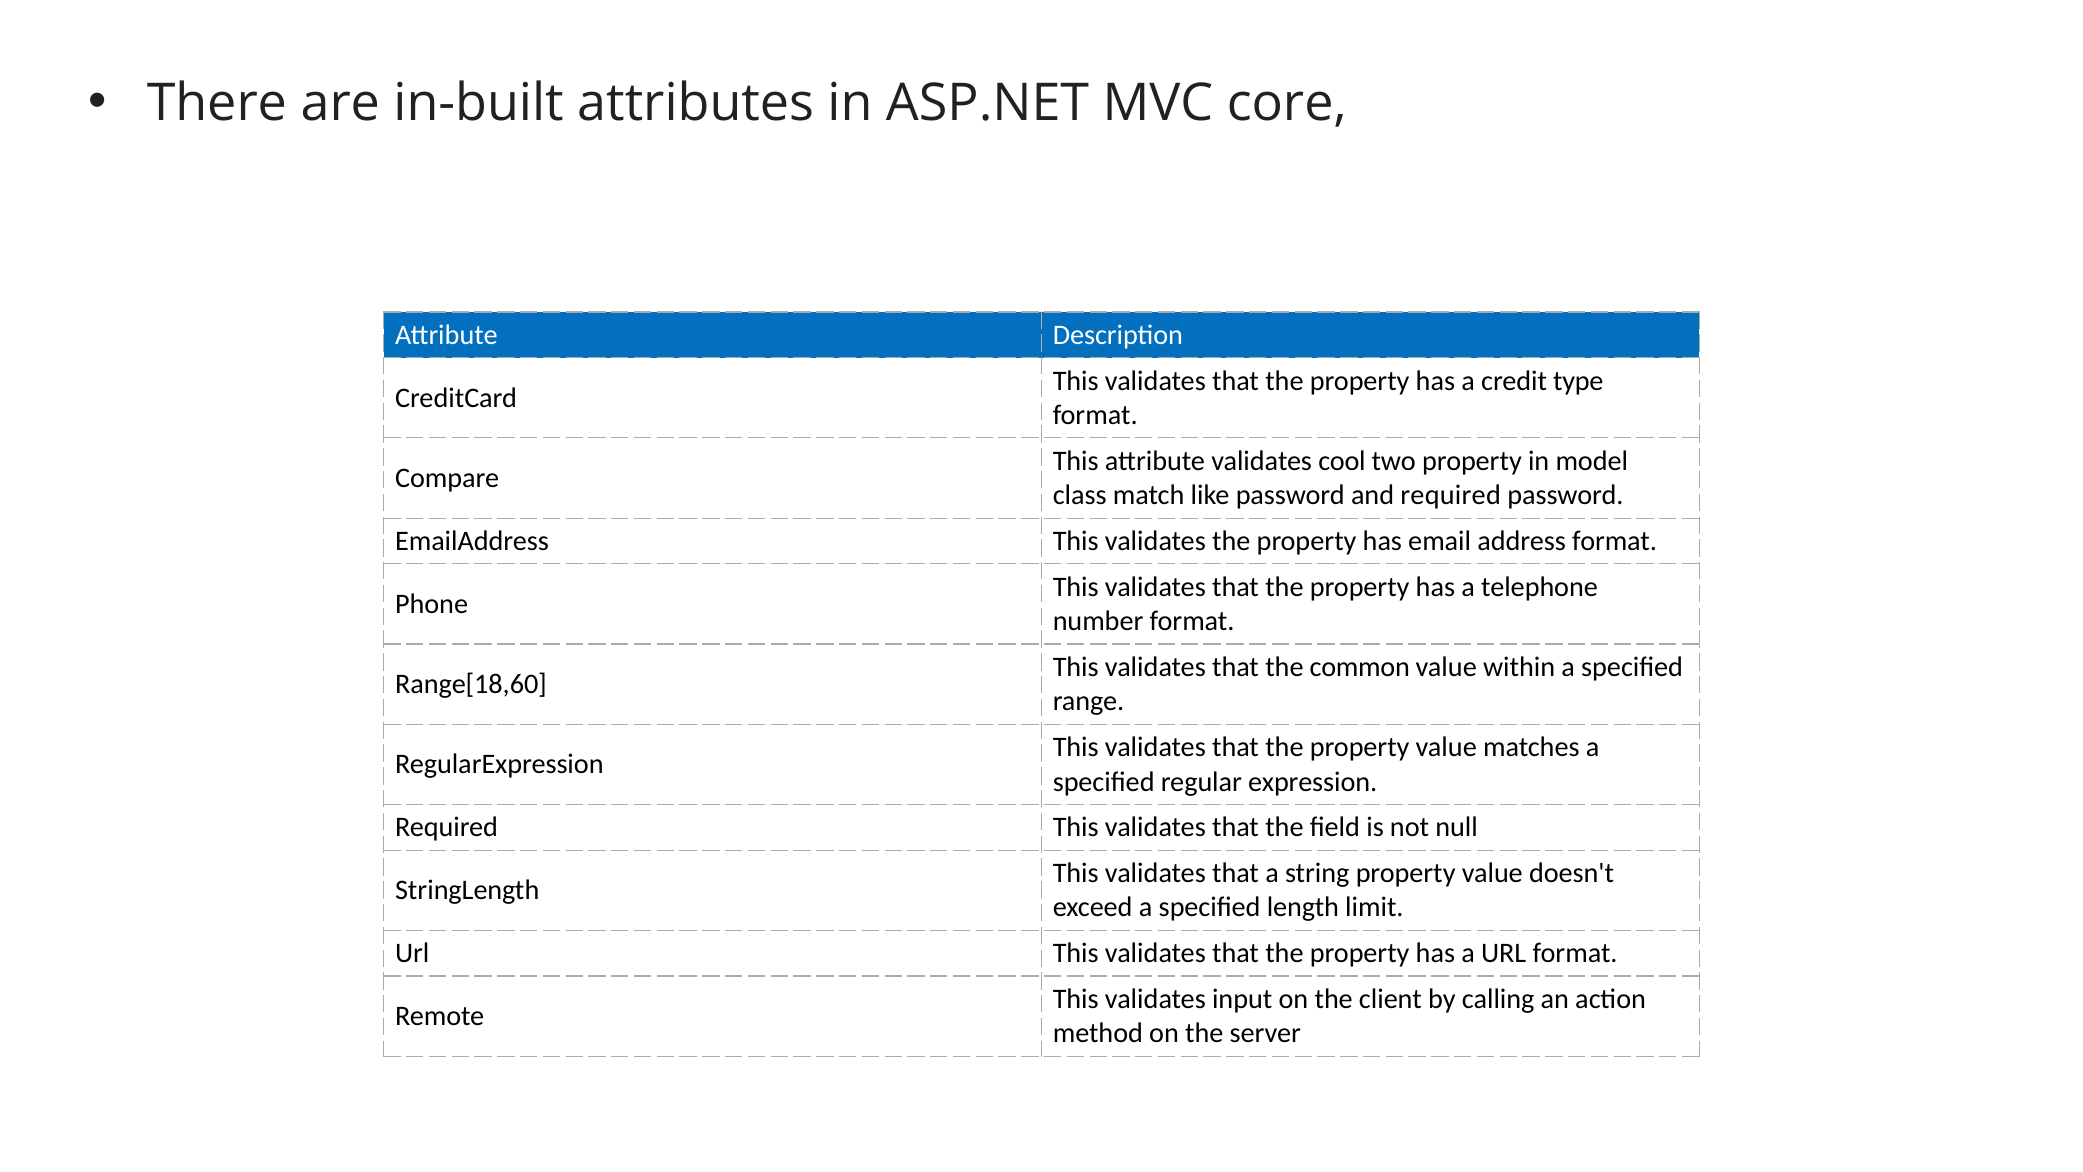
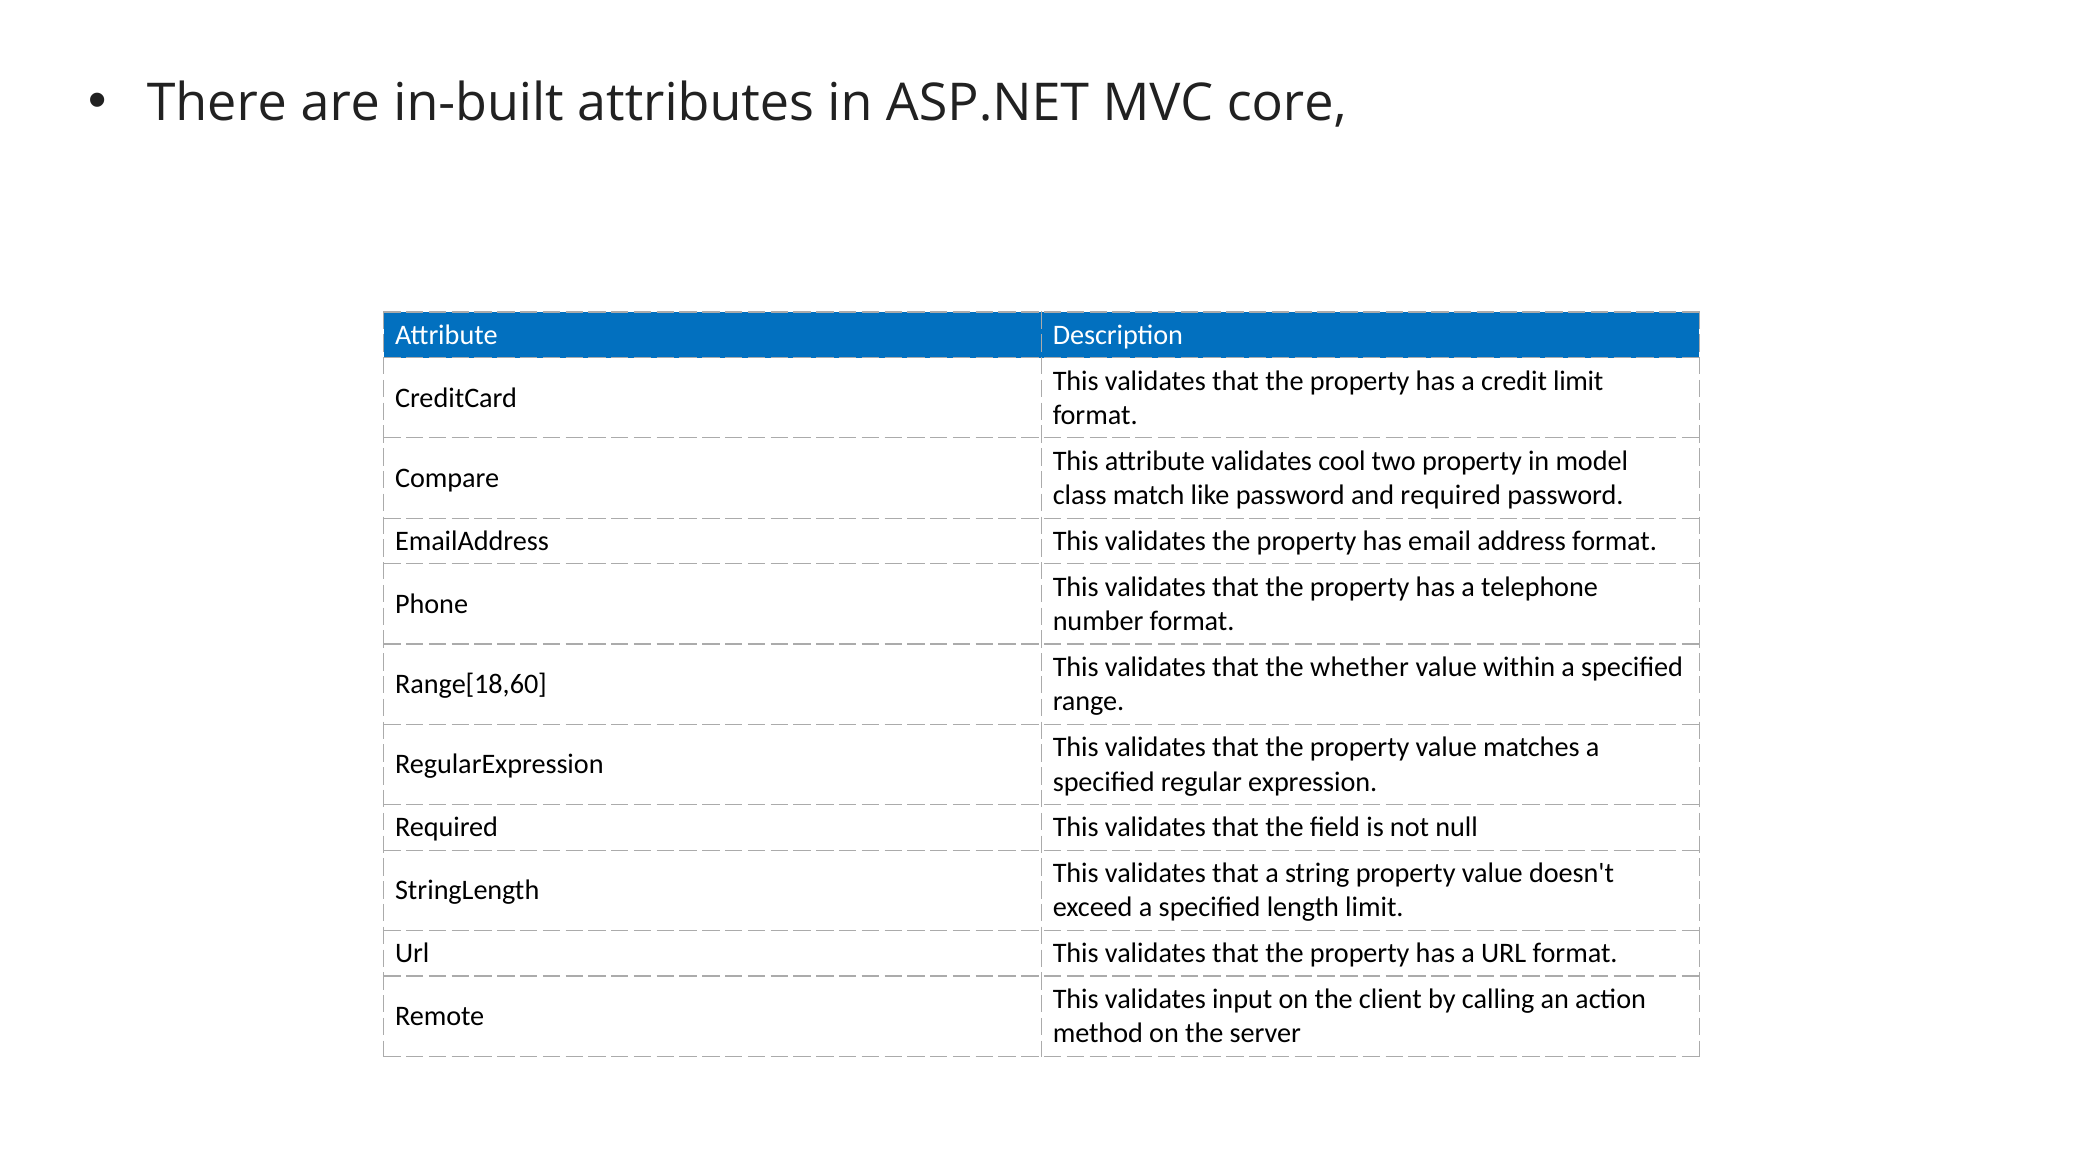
credit type: type -> limit
common: common -> whether
